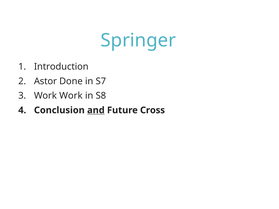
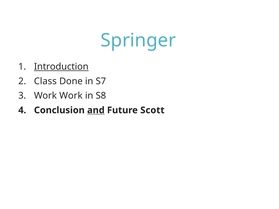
Introduction underline: none -> present
Astor: Astor -> Class
Cross: Cross -> Scott
